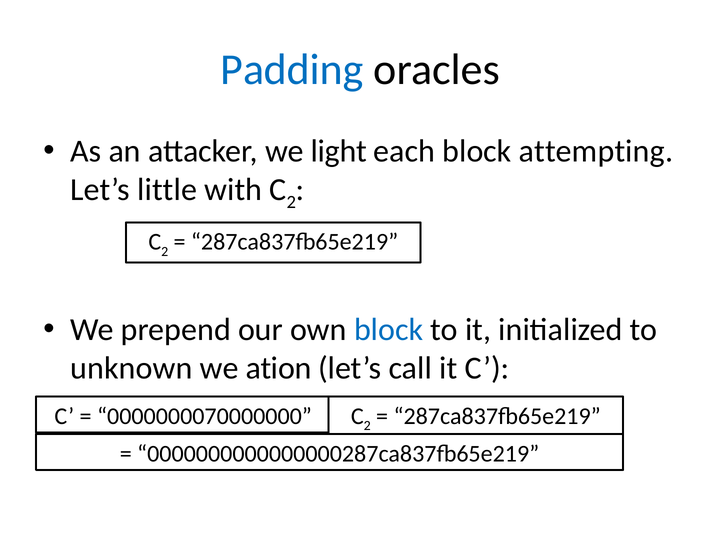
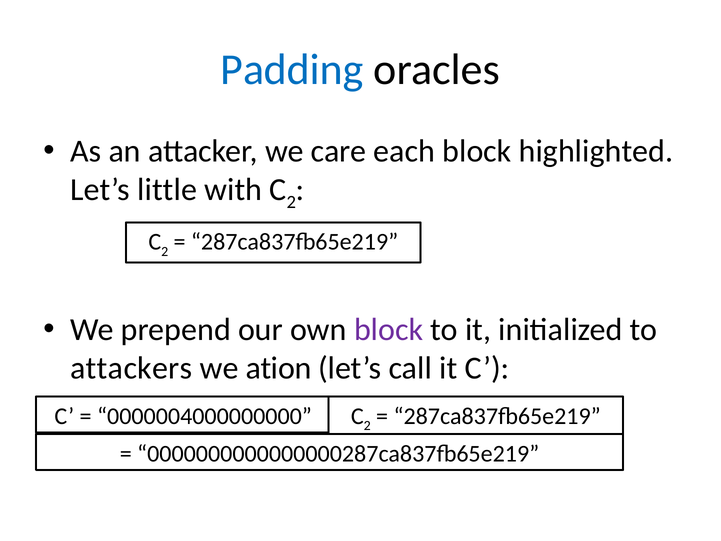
light: light -> care
attempting: attempting -> highlighted
block at (389, 330) colour: blue -> purple
unknown: unknown -> attackers
0000000070000000: 0000000070000000 -> 0000004000000000
